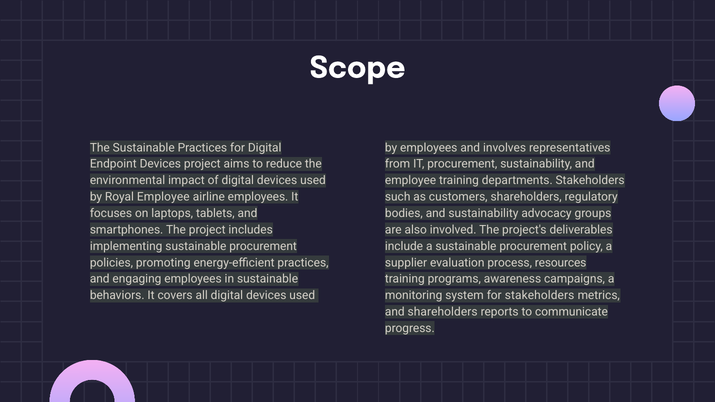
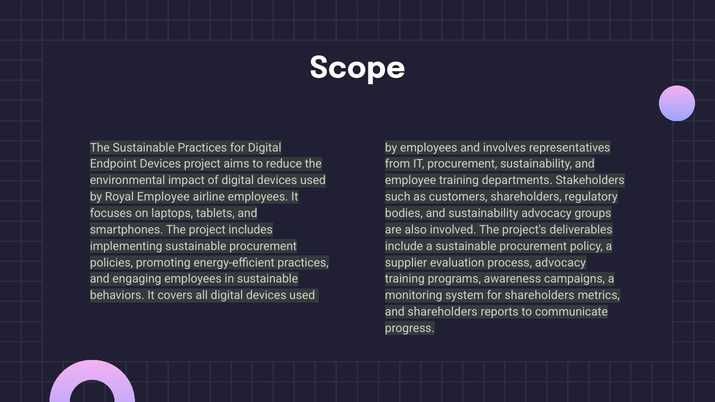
process resources: resources -> advocacy
for stakeholders: stakeholders -> shareholders
